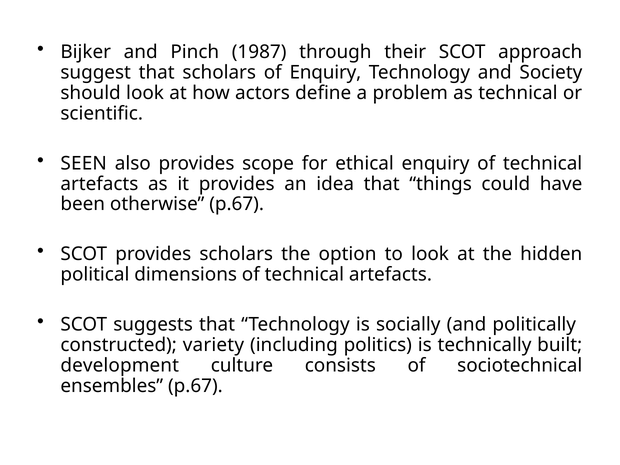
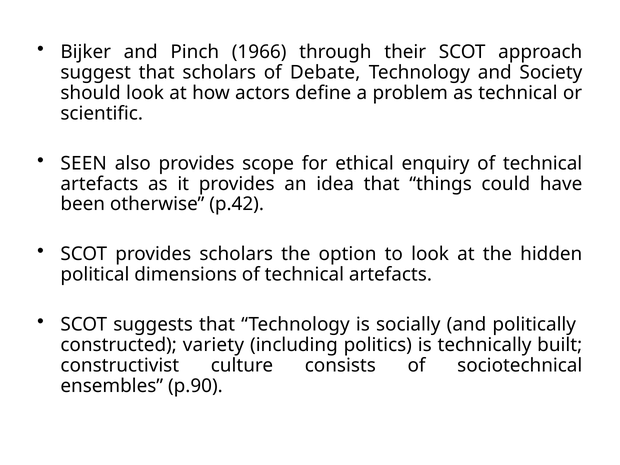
1987: 1987 -> 1966
of Enquiry: Enquiry -> Debate
otherwise p.67: p.67 -> p.42
development: development -> constructivist
ensembles p.67: p.67 -> p.90
